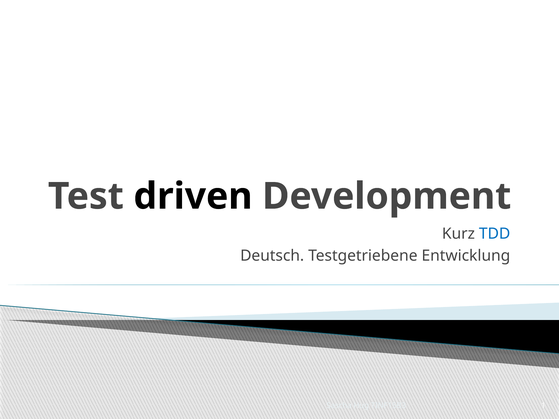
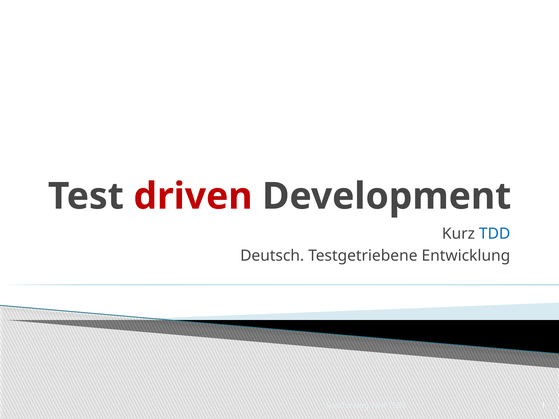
driven colour: black -> red
